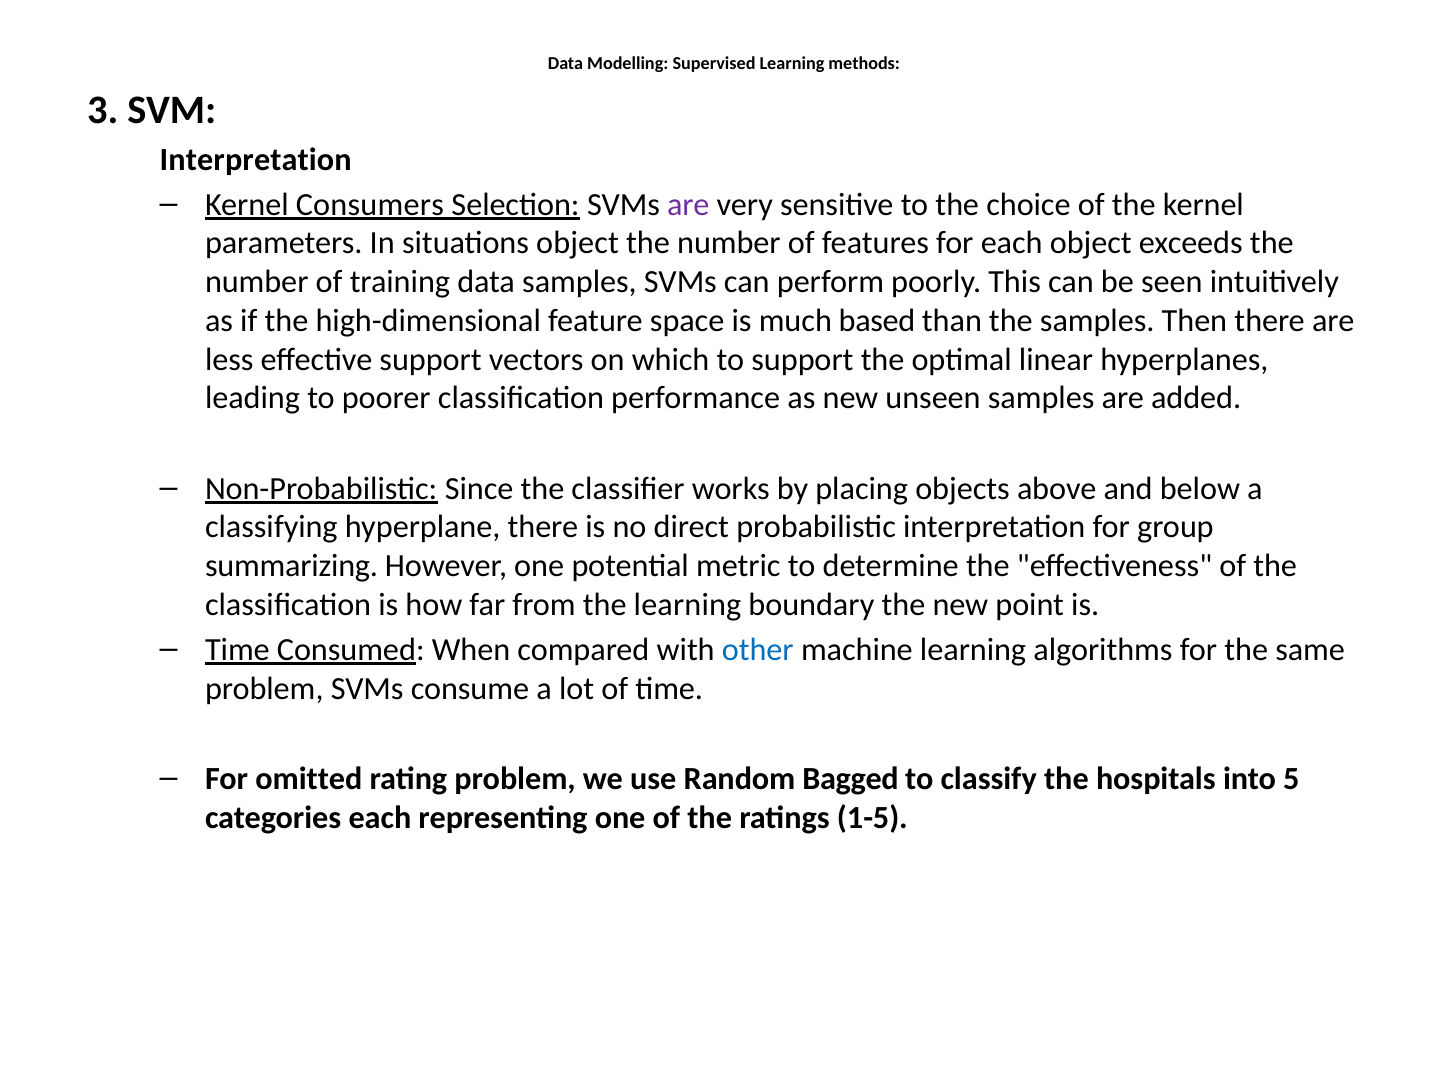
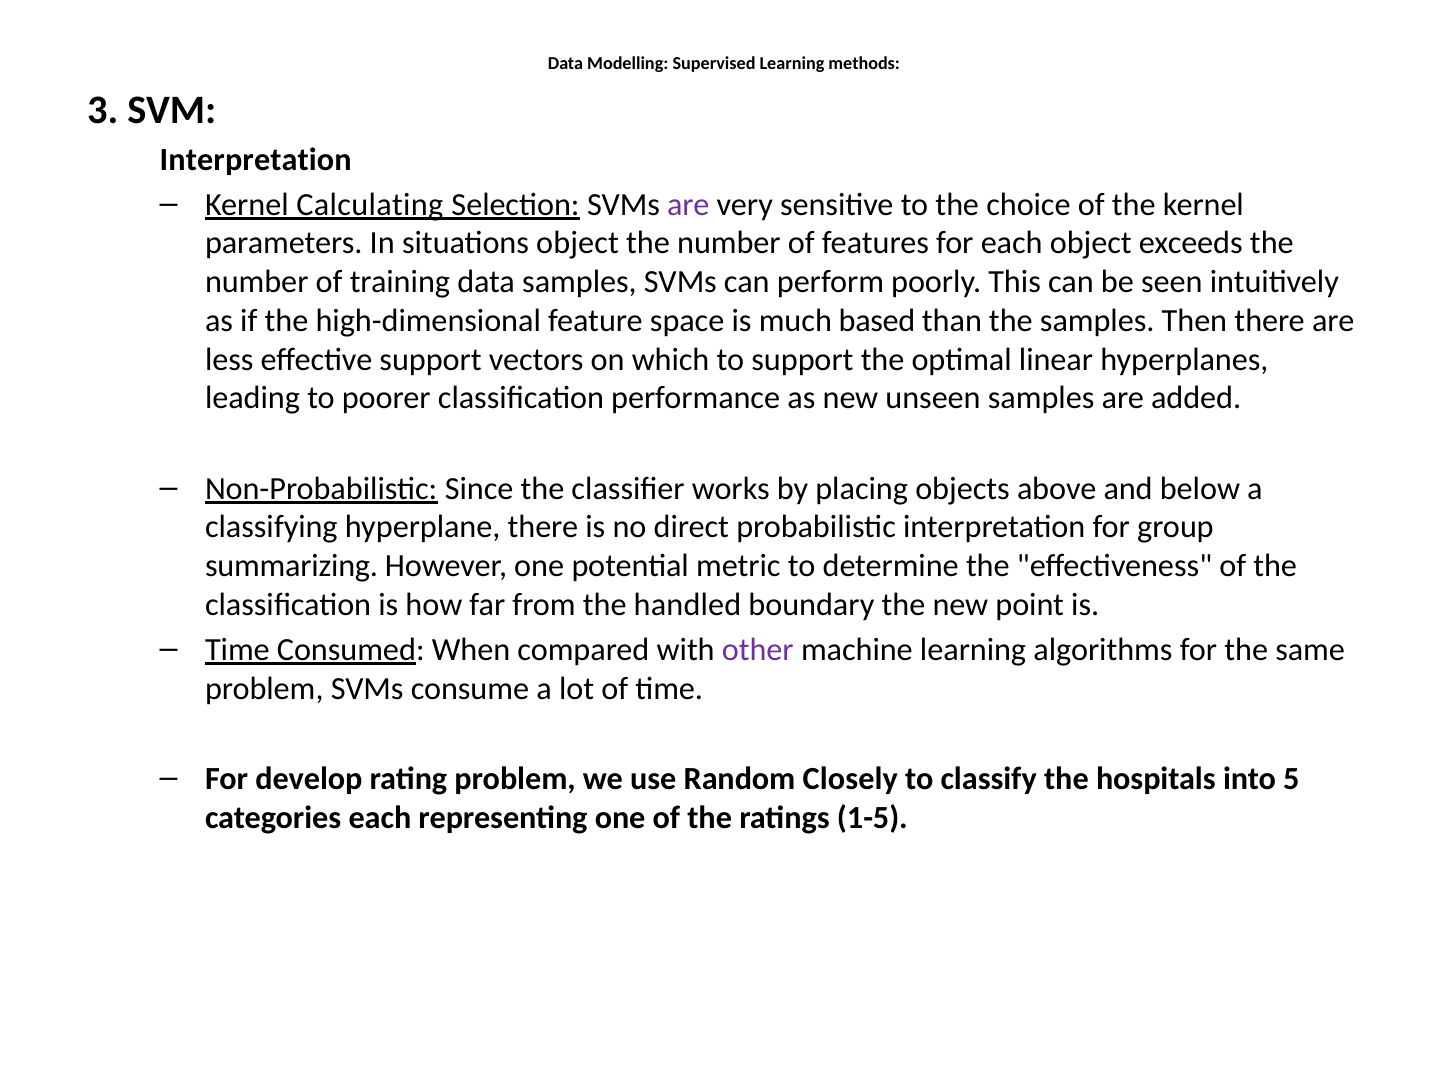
Consumers: Consumers -> Calculating
the learning: learning -> handled
other colour: blue -> purple
omitted: omitted -> develop
Bagged: Bagged -> Closely
